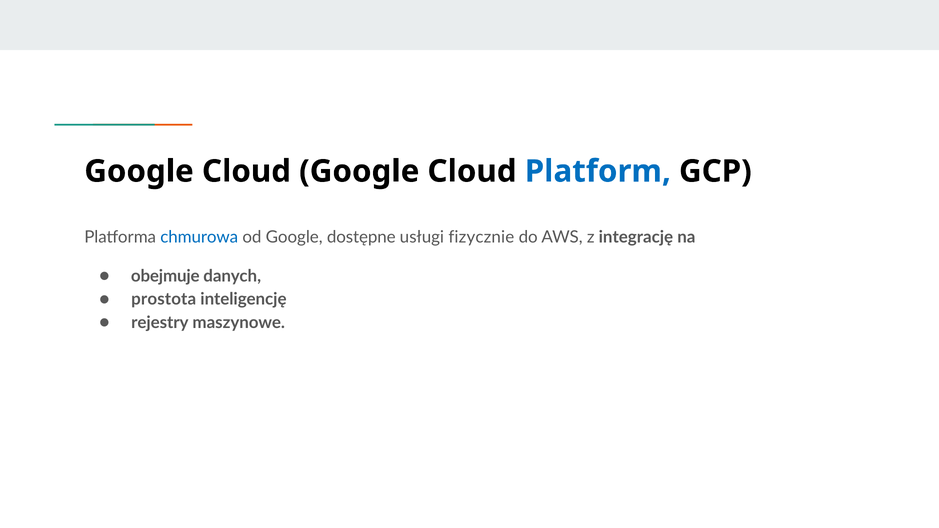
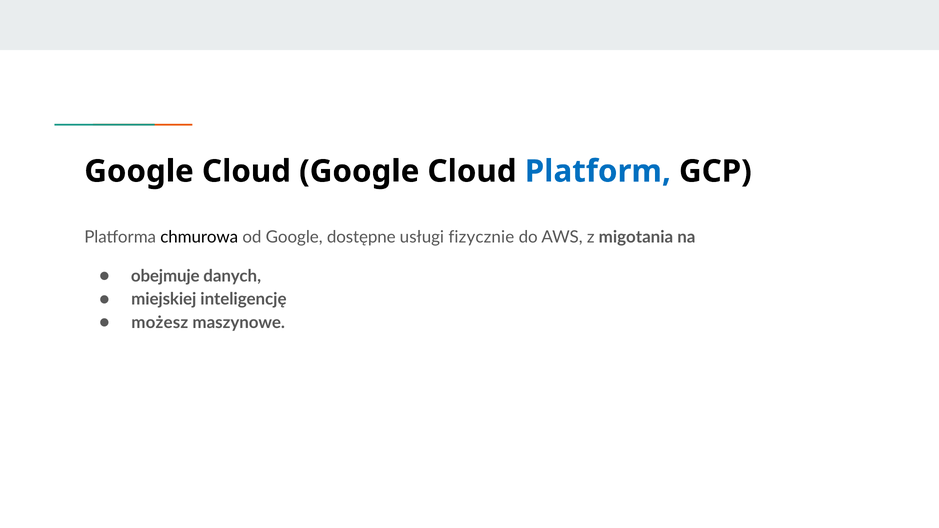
chmurowa colour: blue -> black
integrację: integrację -> migotania
prostota: prostota -> miejskiej
rejestry: rejestry -> możesz
